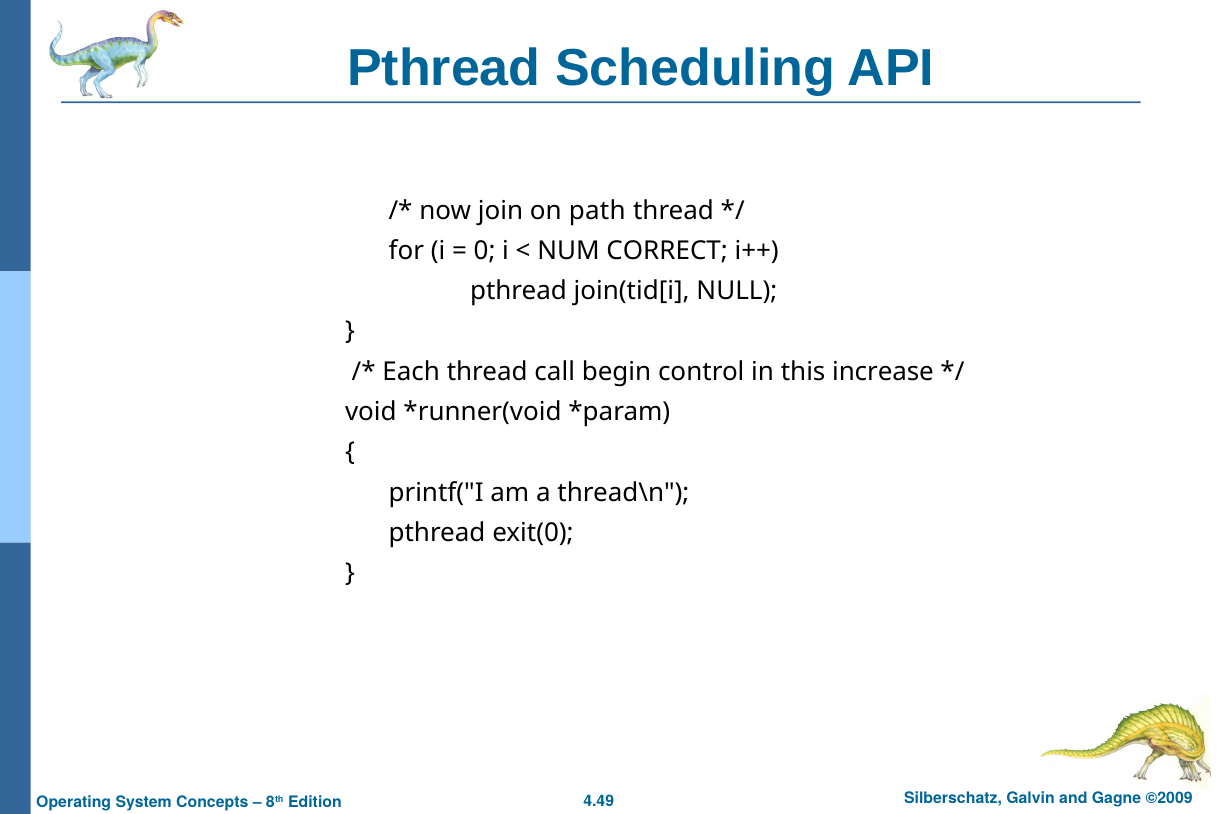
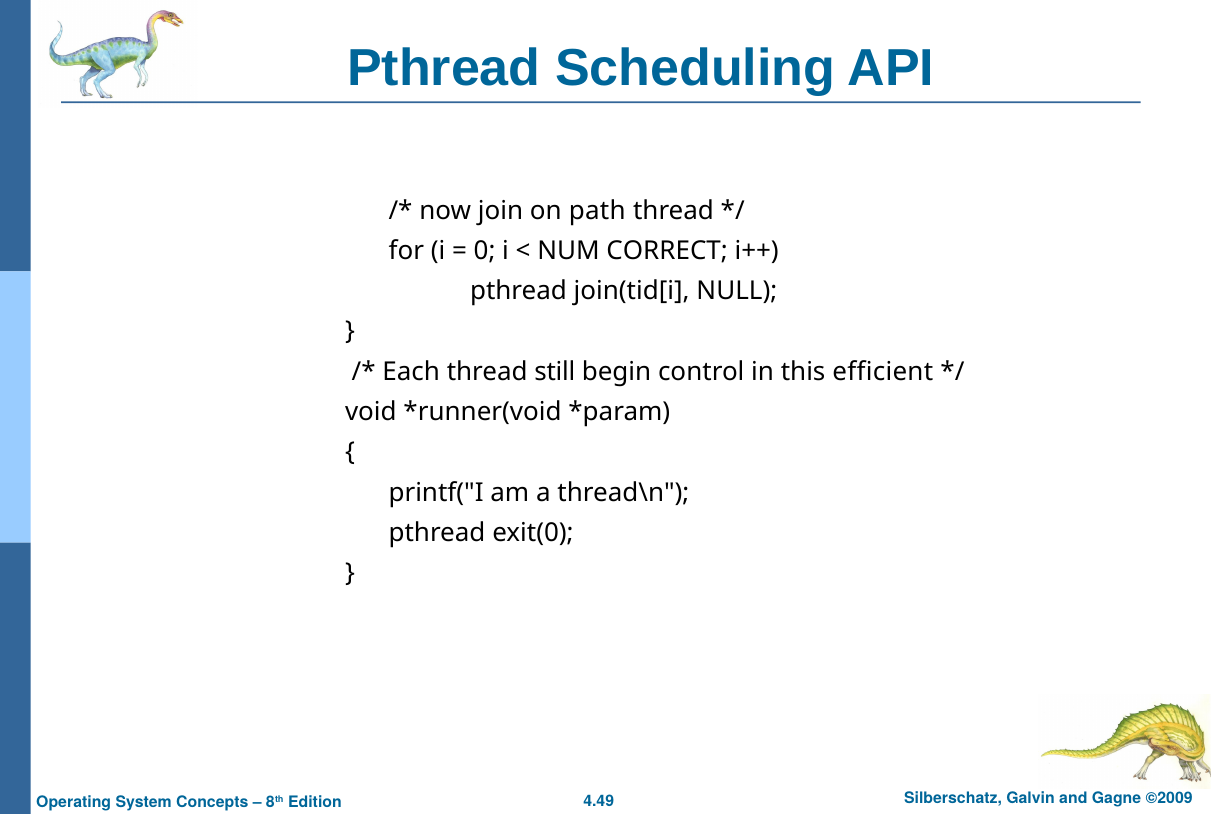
call: call -> still
increase: increase -> efficient
